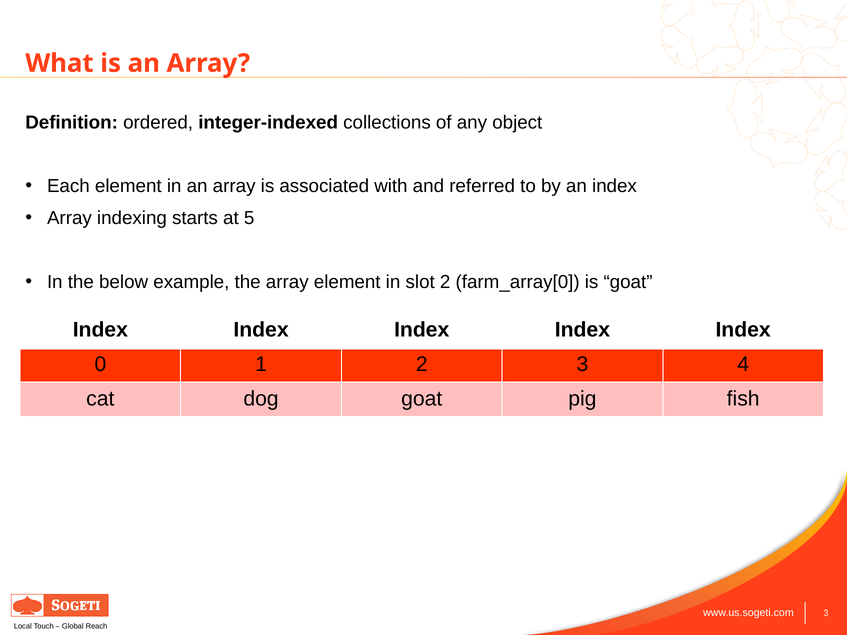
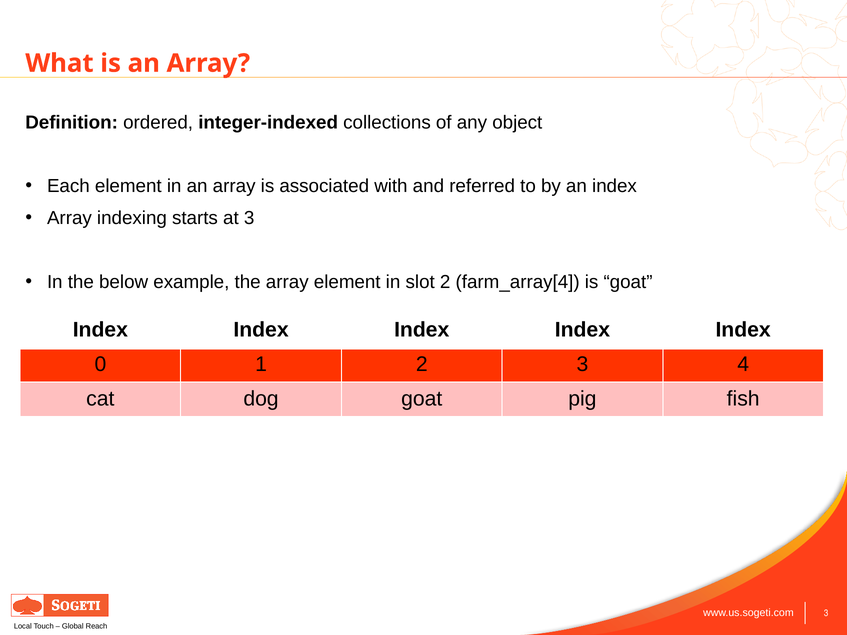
at 5: 5 -> 3
farm_array[0: farm_array[0 -> farm_array[4
